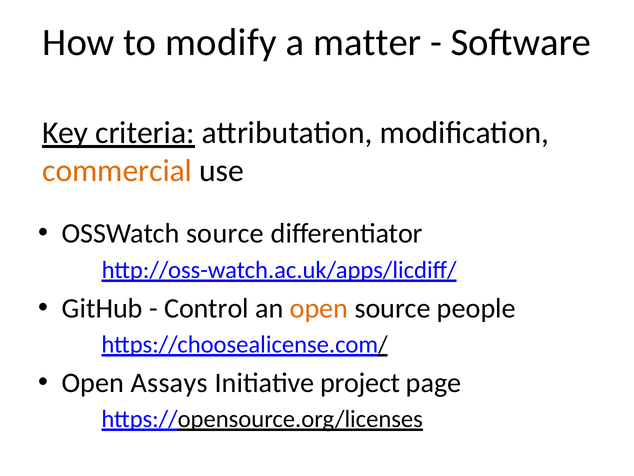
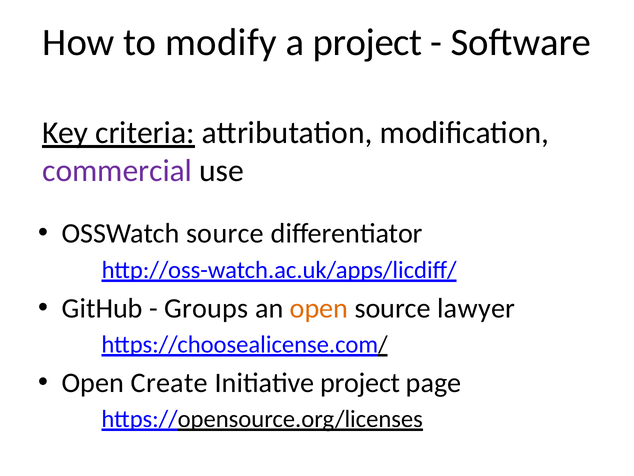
a matter: matter -> project
commercial colour: orange -> purple
Control: Control -> Groups
people: people -> lawyer
Assays: Assays -> Create
